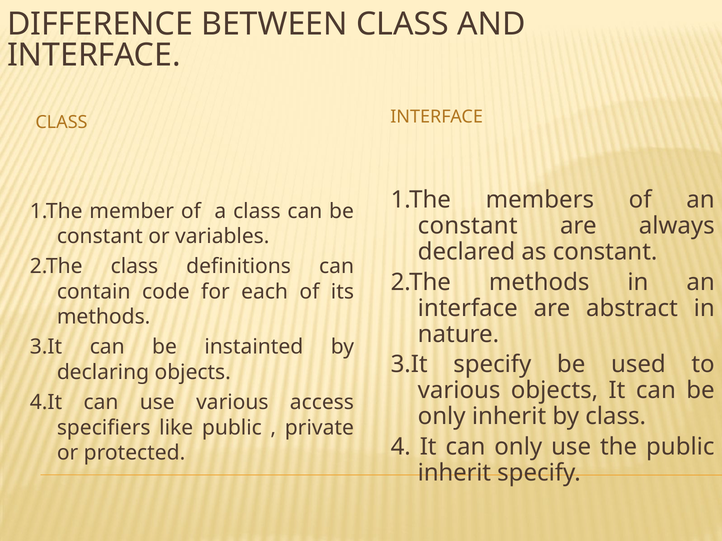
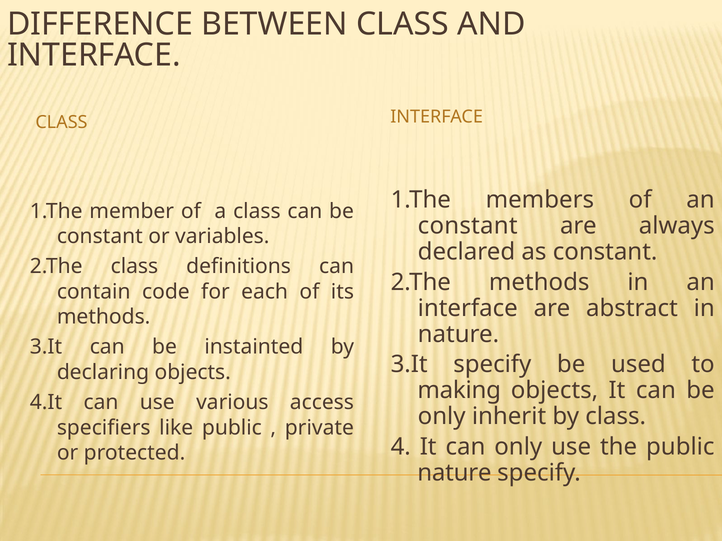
various at (459, 391): various -> making
inherit at (454, 473): inherit -> nature
